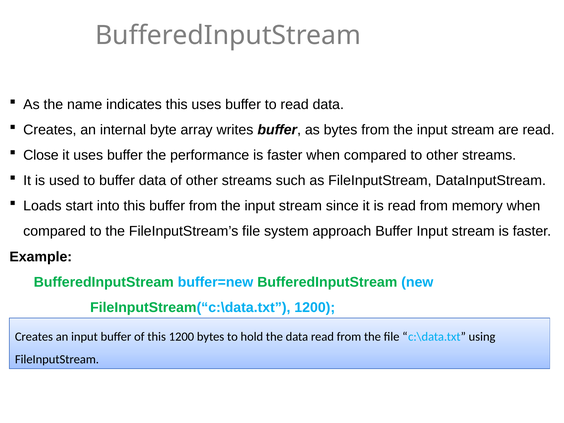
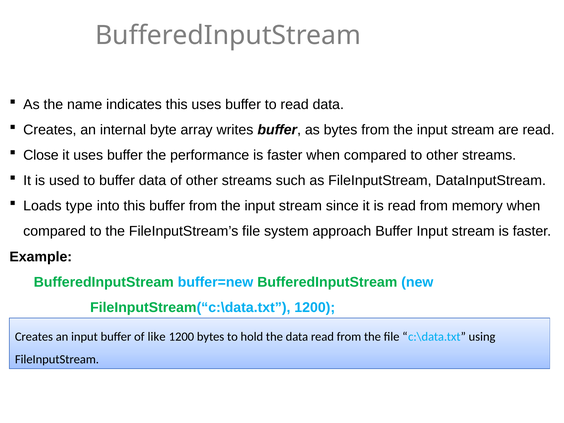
start: start -> type
of this: this -> like
